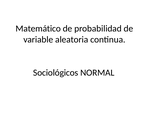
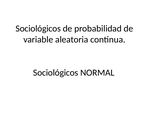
Matemático at (38, 29): Matemático -> Sociológicos
